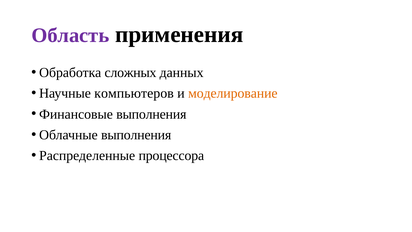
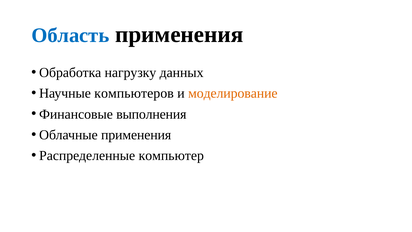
Область colour: purple -> blue
сложных: сложных -> нагрузку
Облачные выполнения: выполнения -> применения
процессора: процессора -> компьютер
